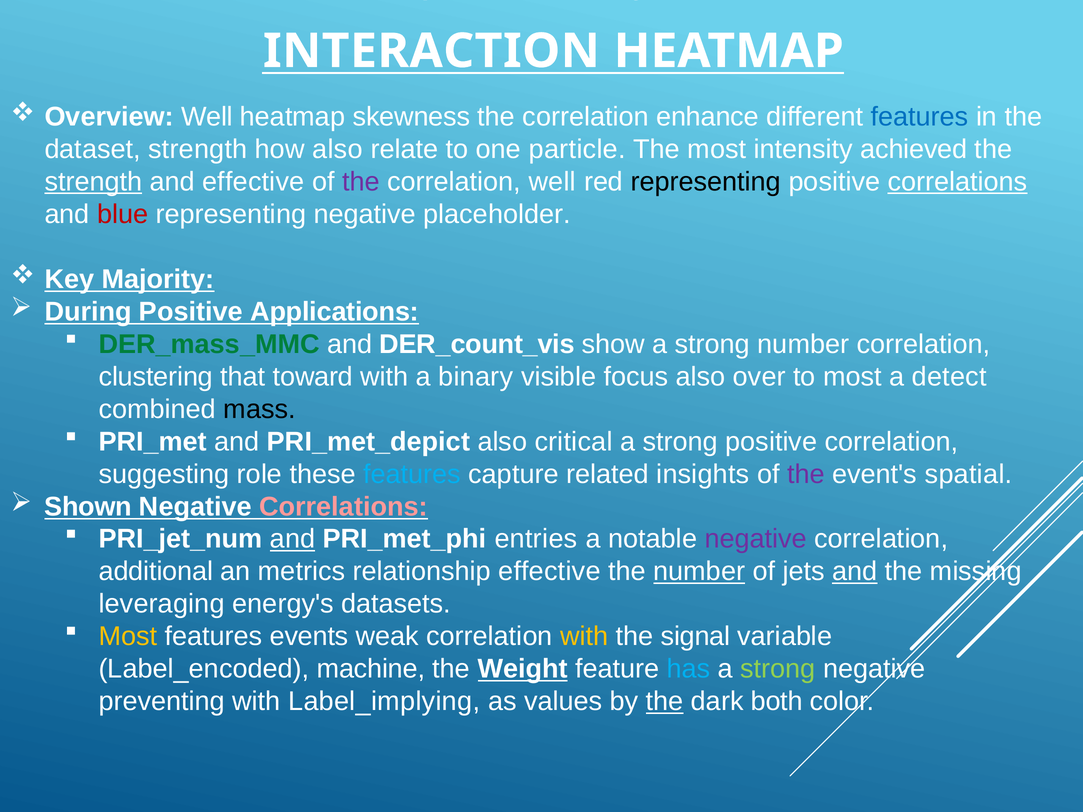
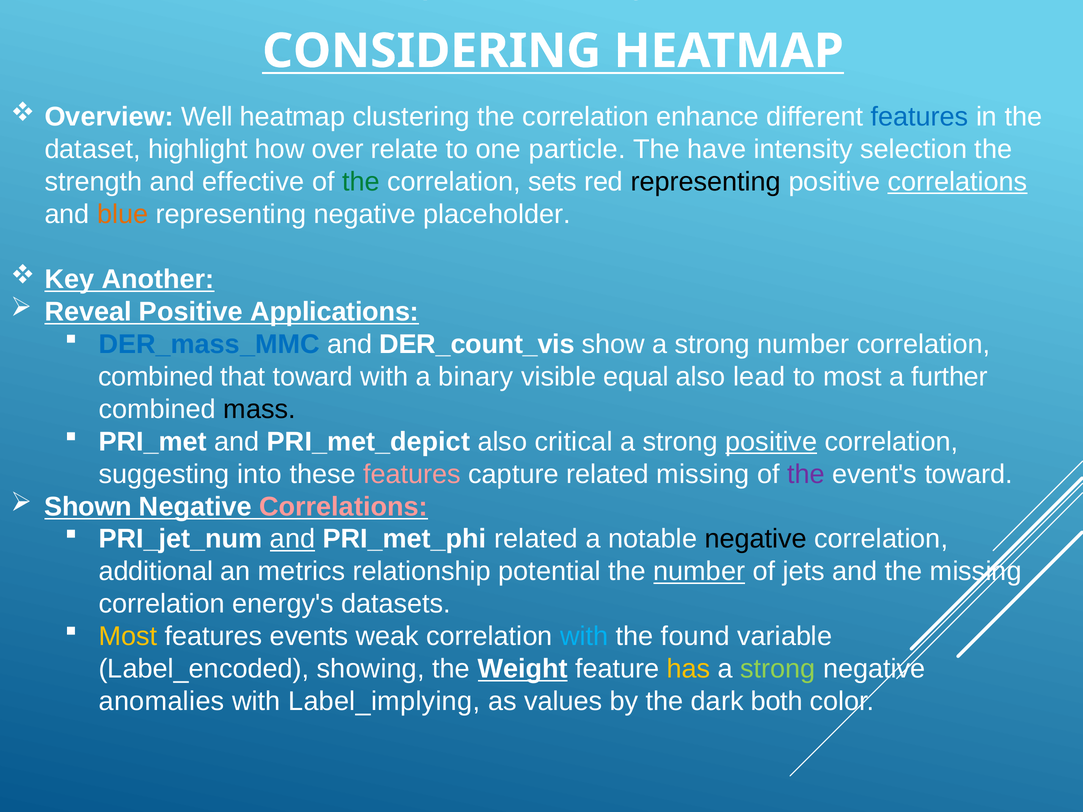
INTERACTION: INTERACTION -> CONSIDERING
skewness: skewness -> clustering
dataset strength: strength -> highlight
how also: also -> over
The most: most -> have
achieved: achieved -> selection
strength at (93, 182) underline: present -> none
the at (361, 182) colour: purple -> green
correlation well: well -> sets
blue colour: red -> orange
Majority: Majority -> Another
During: During -> Reveal
DER_mass_MMC at (209, 344) colour: green -> blue
clustering at (156, 377): clustering -> combined
focus: focus -> equal
over: over -> lead
detect: detect -> further
positive at (771, 442) underline: none -> present
role: role -> into
features at (412, 474) colour: light blue -> pink
related insights: insights -> missing
event's spatial: spatial -> toward
PRI_met_phi entries: entries -> related
negative at (756, 539) colour: purple -> black
relationship effective: effective -> potential
and at (855, 572) underline: present -> none
leveraging at (162, 604): leveraging -> correlation
with at (584, 637) colour: yellow -> light blue
signal: signal -> found
machine: machine -> showing
has colour: light blue -> yellow
preventing: preventing -> anomalies
the at (665, 702) underline: present -> none
